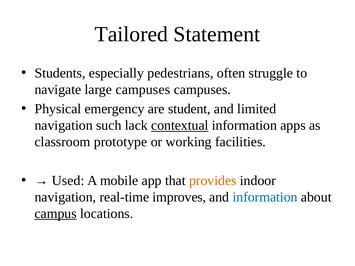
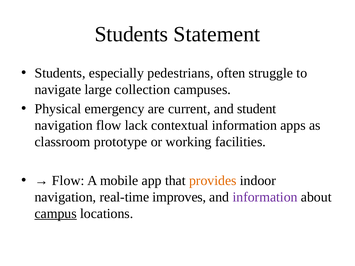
Tailored at (131, 34): Tailored -> Students
large campuses: campuses -> collection
student: student -> current
limited: limited -> student
navigation such: such -> flow
contextual underline: present -> none
Used at (68, 181): Used -> Flow
information at (265, 197) colour: blue -> purple
